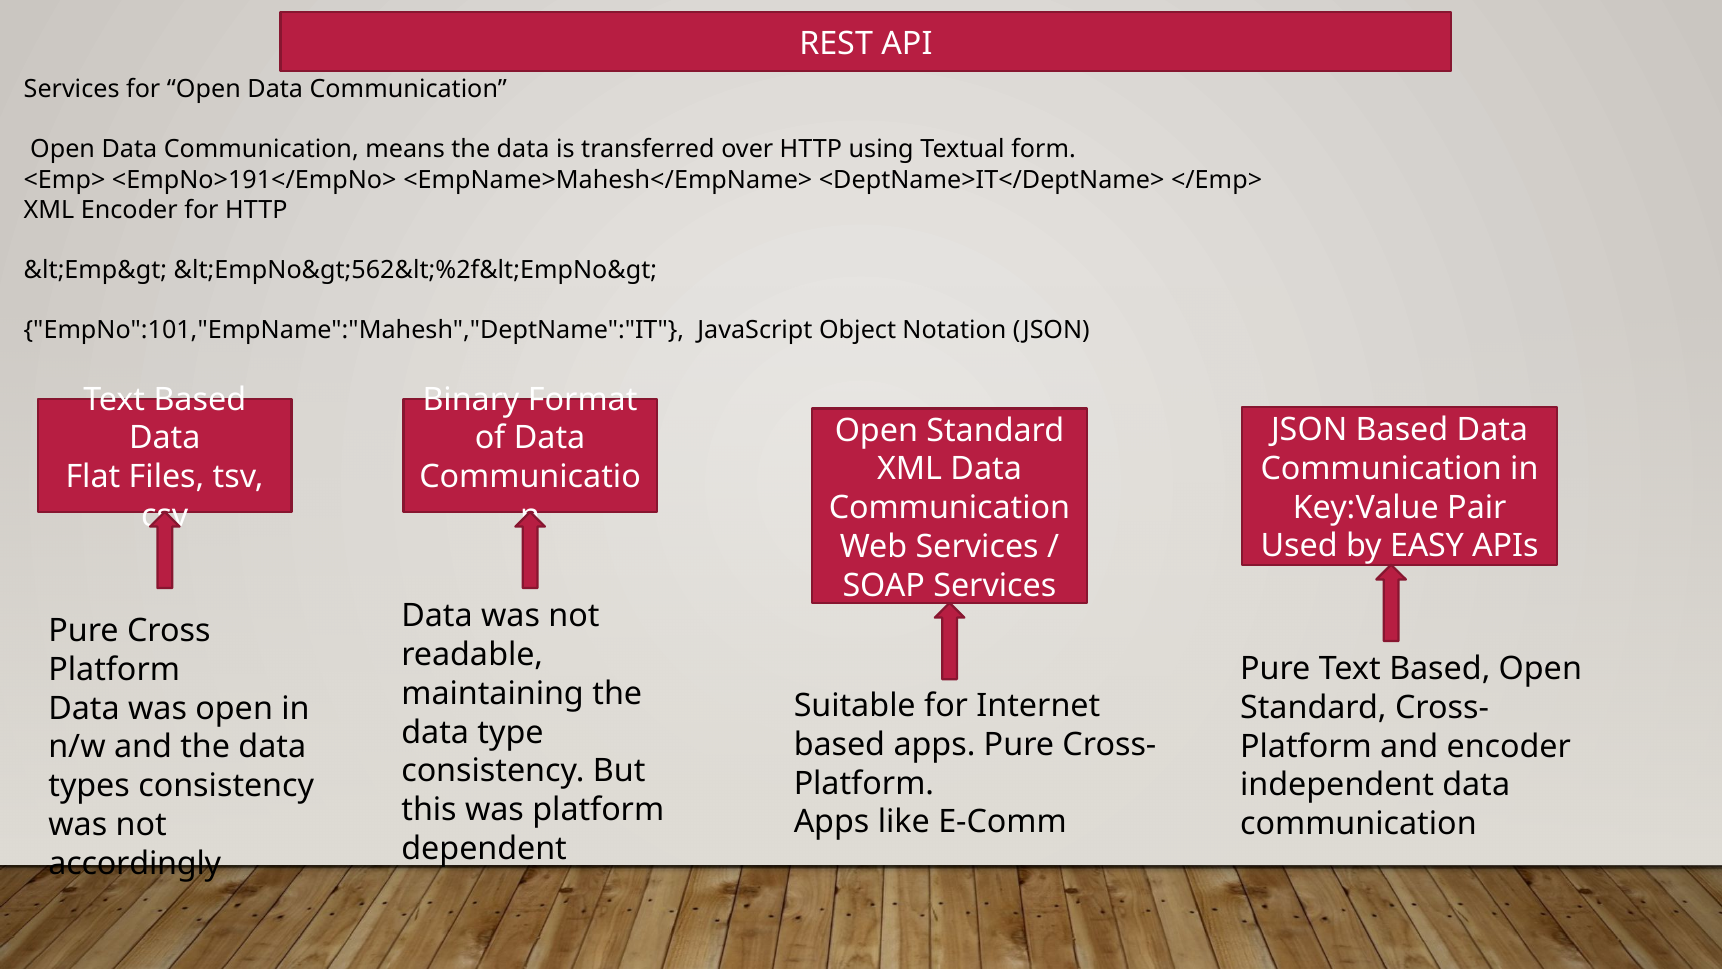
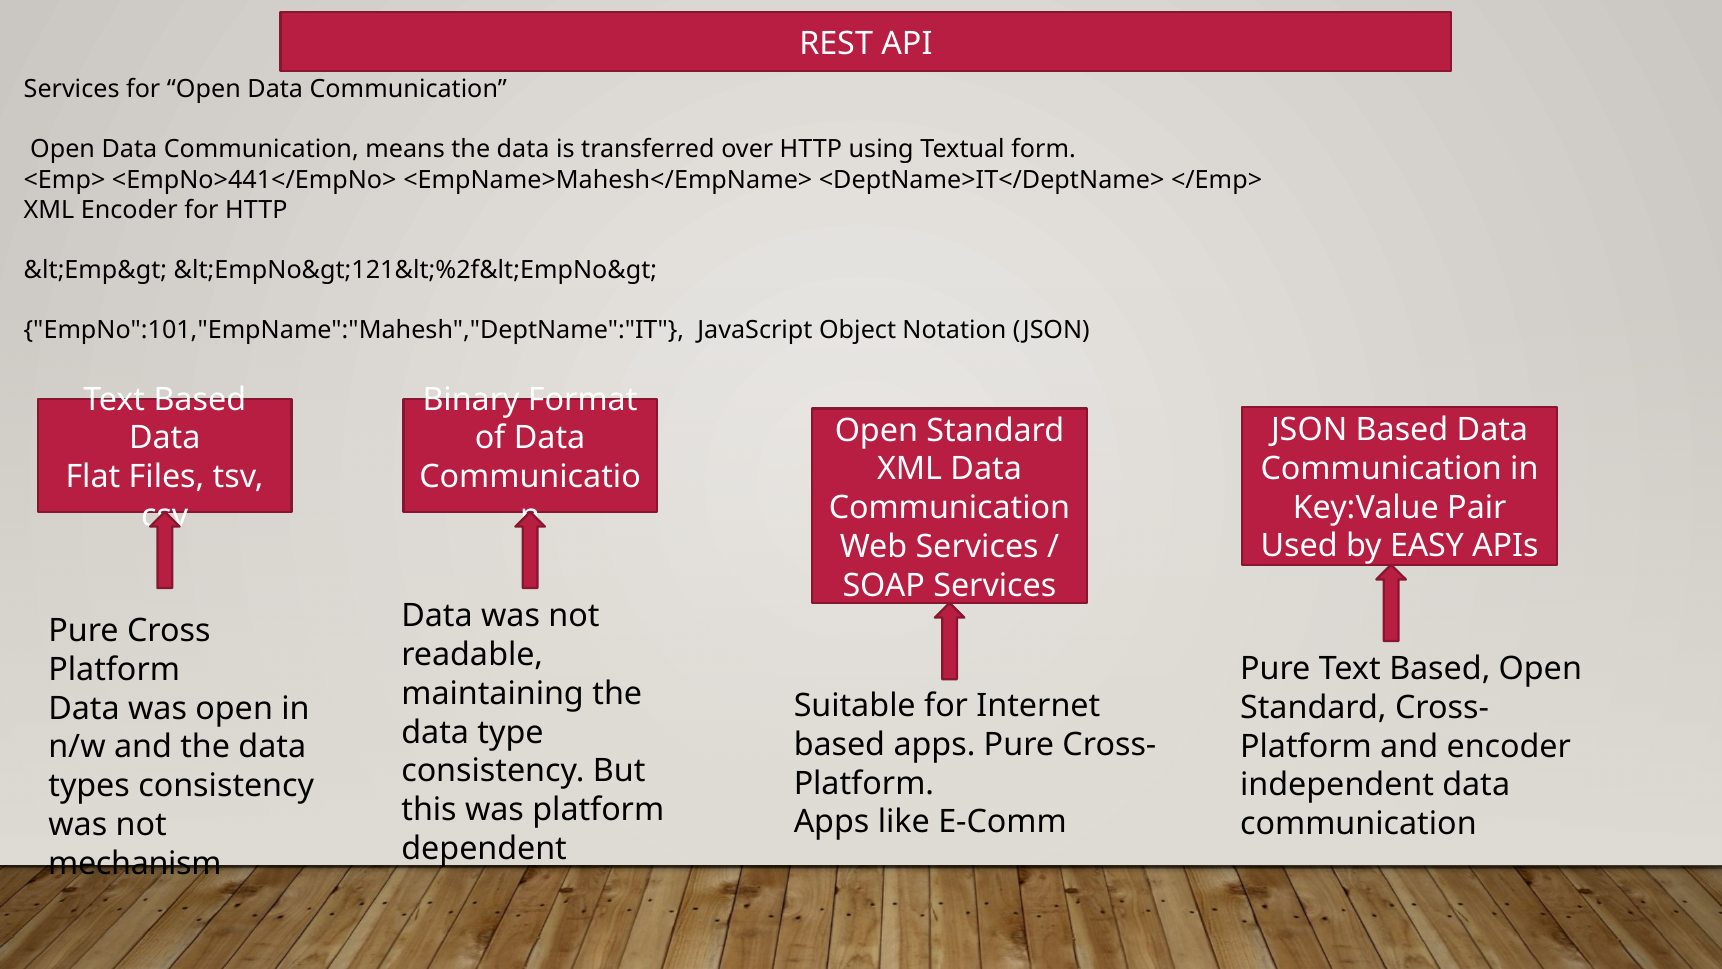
<EmpNo>191</EmpNo>: <EmpNo>191</EmpNo> -> <EmpNo>441</EmpNo>
&lt;EmpNo&gt;562&lt;%2f&lt;EmpNo&gt: &lt;EmpNo&gt;562&lt;%2f&lt;EmpNo&gt -> &lt;EmpNo&gt;121&lt;%2f&lt;EmpNo&gt
accordingly: accordingly -> mechanism
